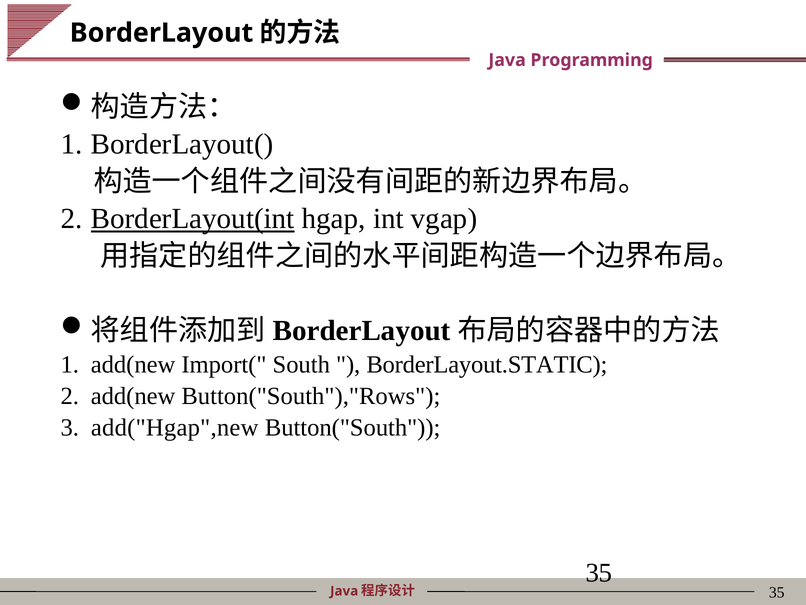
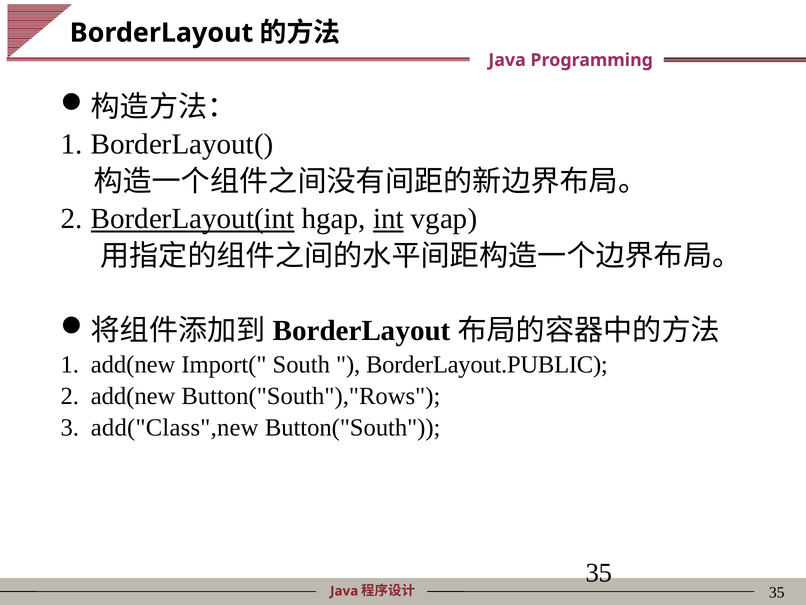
int underline: none -> present
BorderLayout.STATIC: BorderLayout.STATIC -> BorderLayout.PUBLIC
add("Hgap",new: add("Hgap",new -> add("Class",new
